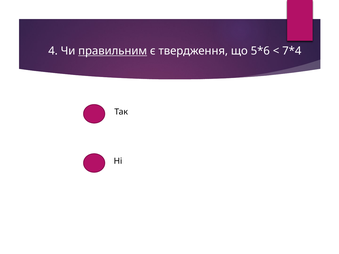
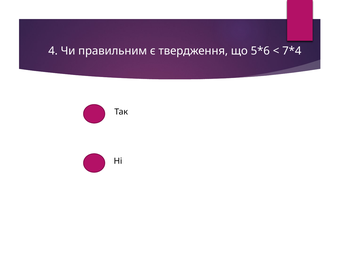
правильним underline: present -> none
